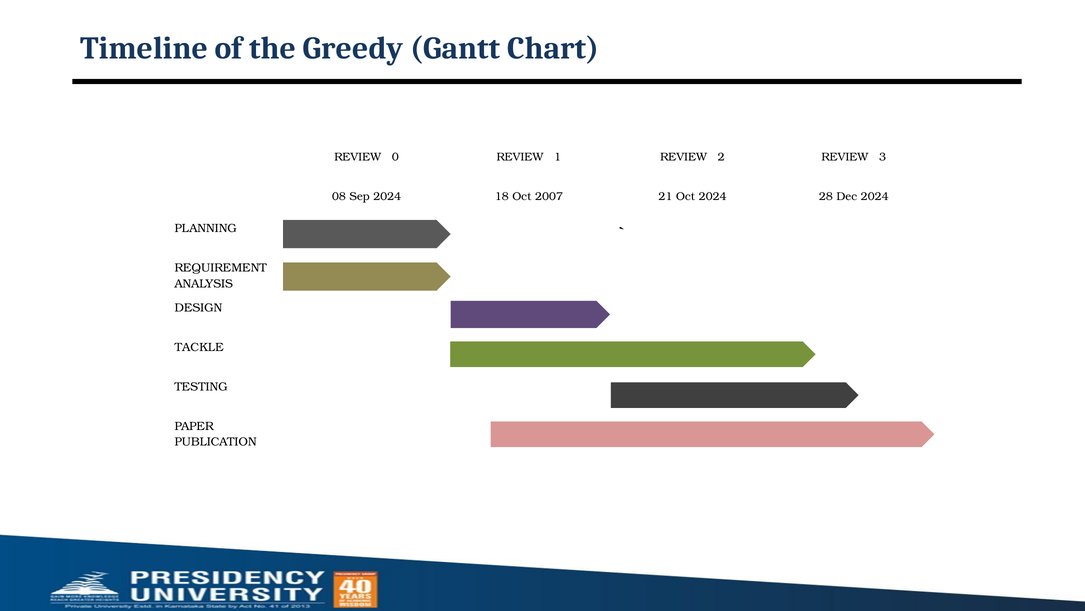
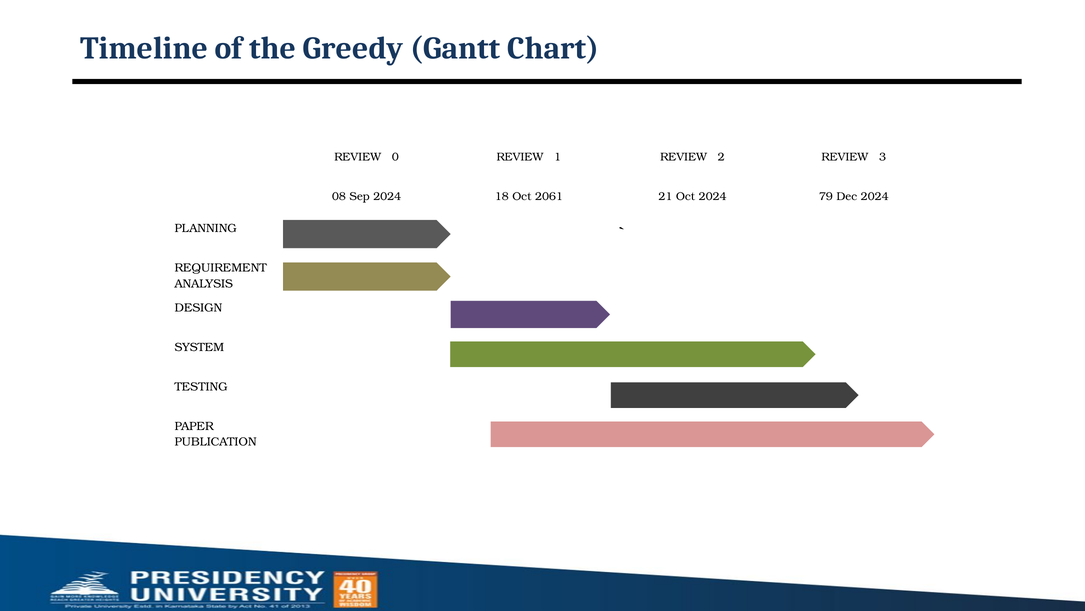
2007: 2007 -> 2061
28: 28 -> 79
TACKLE: TACKLE -> SYSTEM
